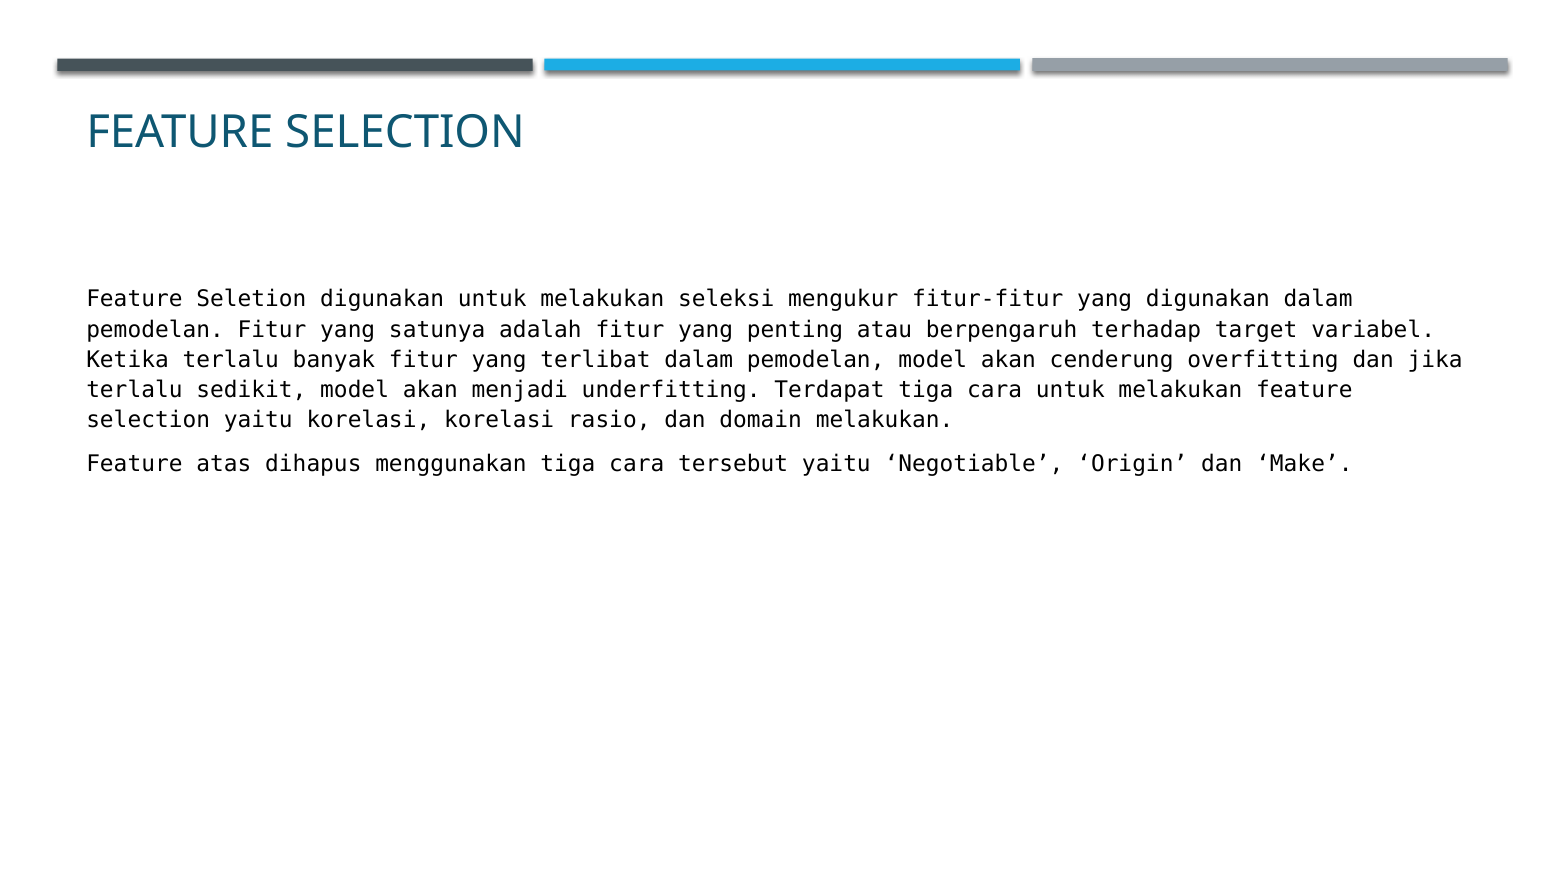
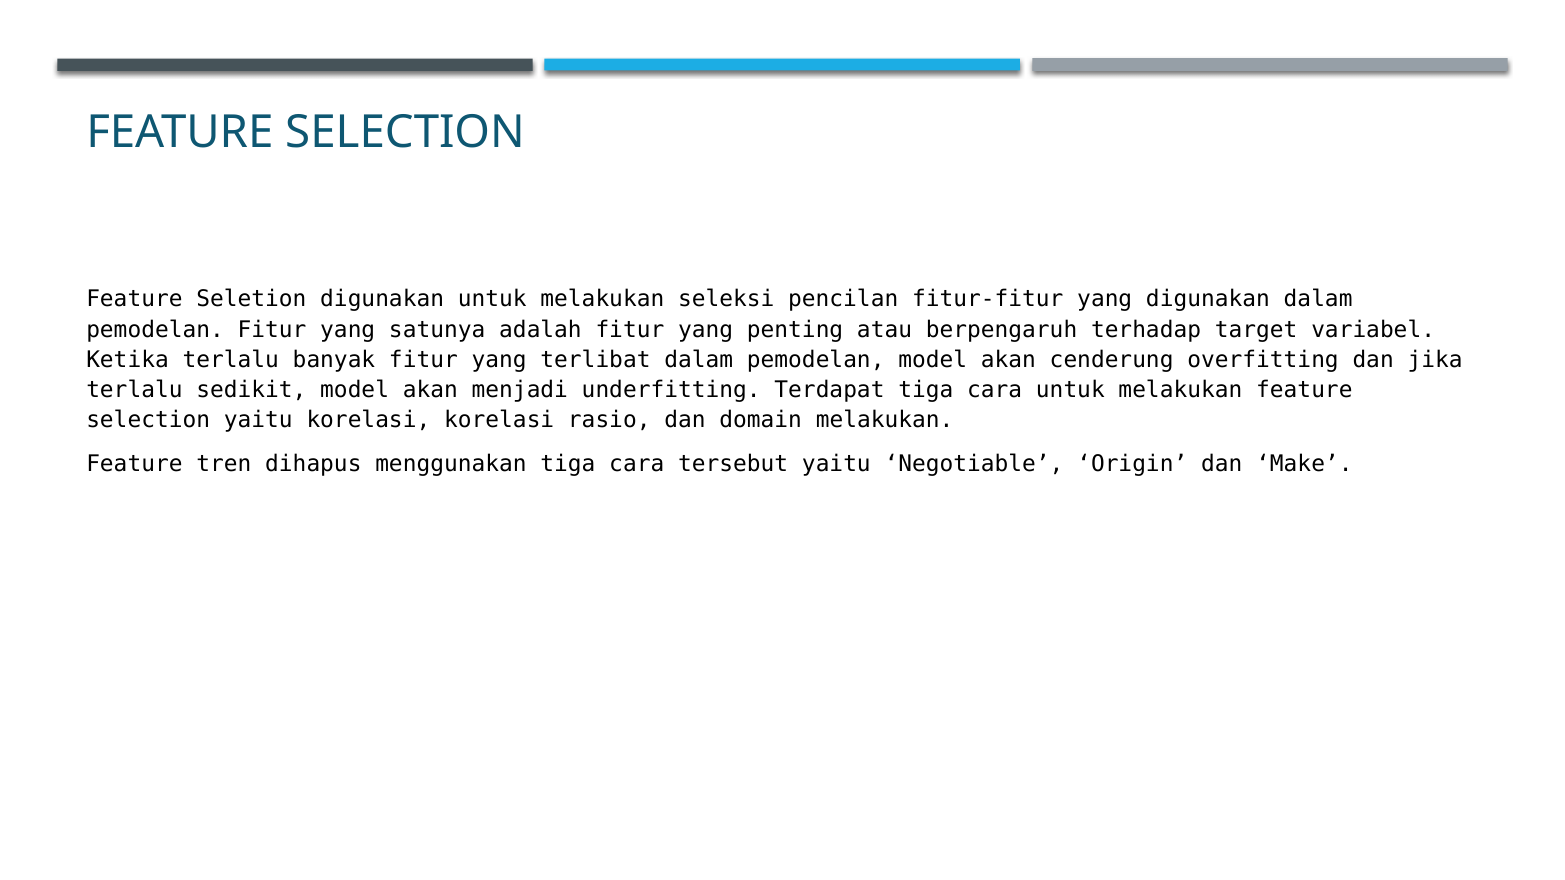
mengukur: mengukur -> pencilan
atas: atas -> tren
